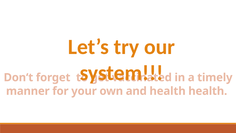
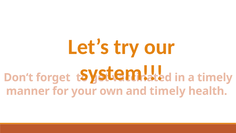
and health: health -> timely
